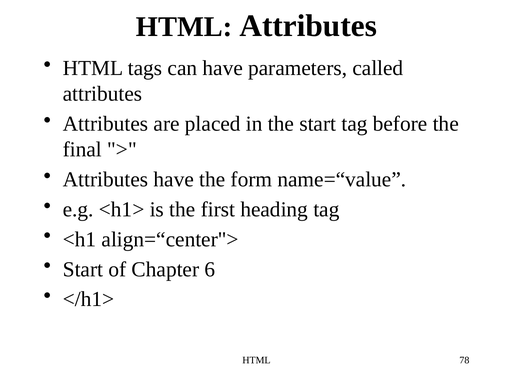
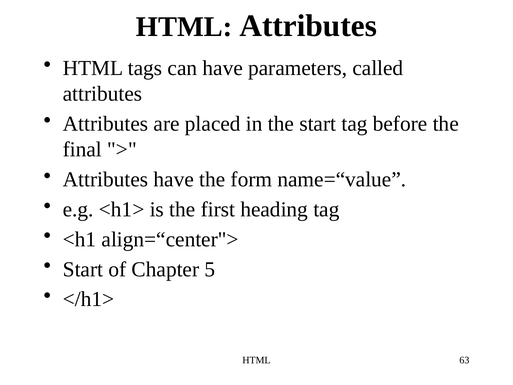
6: 6 -> 5
78: 78 -> 63
